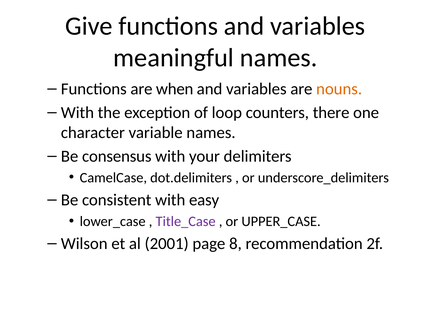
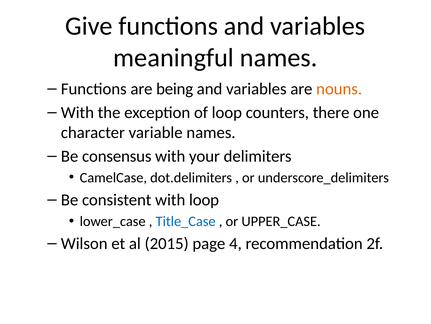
when: when -> being
with easy: easy -> loop
Title_Case colour: purple -> blue
2001: 2001 -> 2015
8: 8 -> 4
